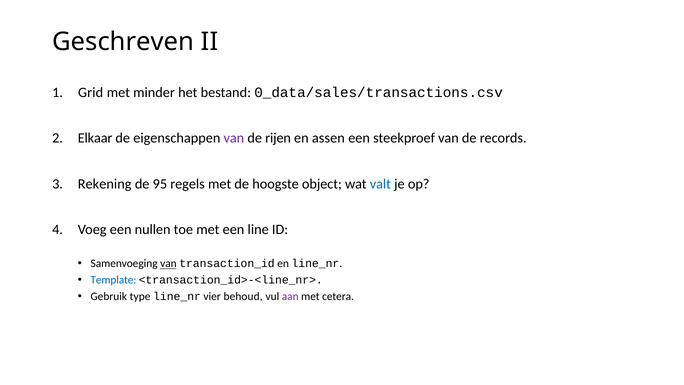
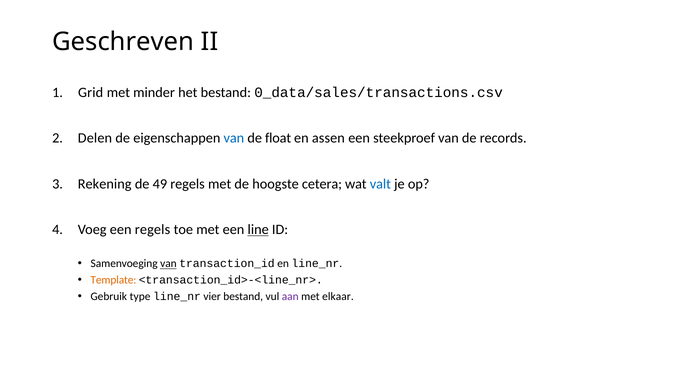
Elkaar: Elkaar -> Delen
van at (234, 138) colour: purple -> blue
rijen: rijen -> float
95: 95 -> 49
object: object -> cetera
een nullen: nullen -> regels
line underline: none -> present
Template colour: blue -> orange
vier behoud: behoud -> bestand
cetera: cetera -> elkaar
